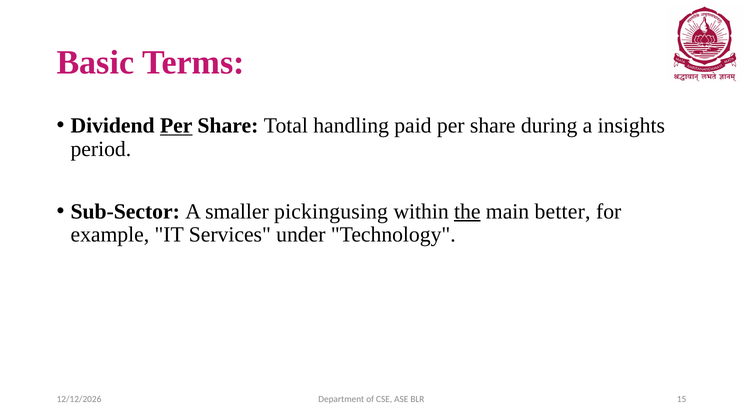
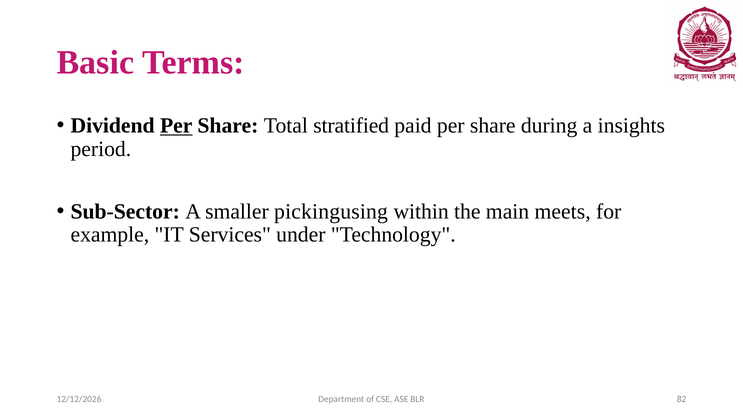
handling: handling -> stratified
the underline: present -> none
better: better -> meets
15: 15 -> 82
